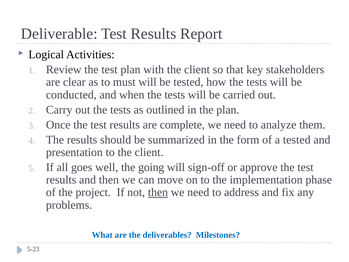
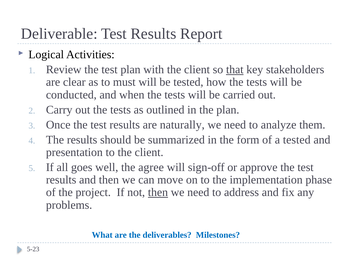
that underline: none -> present
complete: complete -> naturally
going: going -> agree
